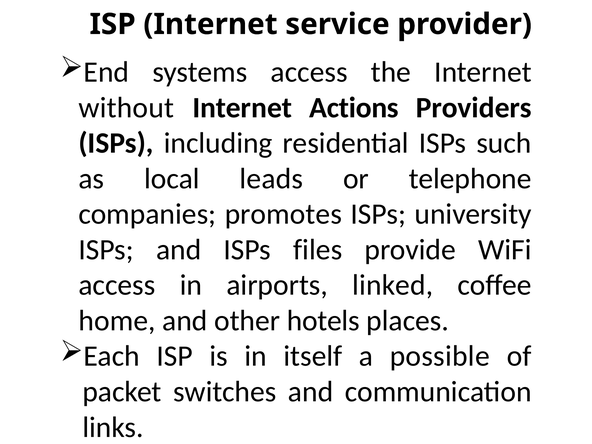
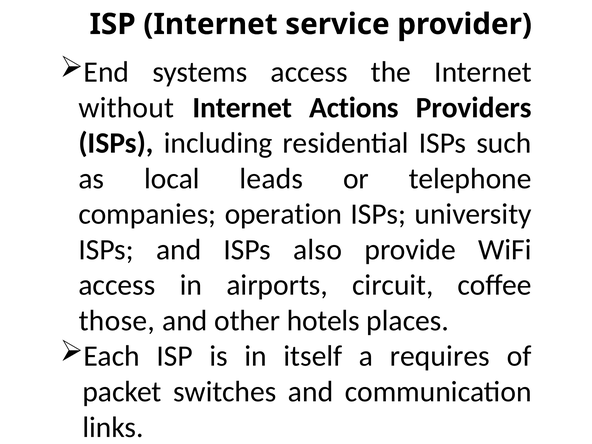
promotes: promotes -> operation
files: files -> also
linked: linked -> circuit
home: home -> those
possible: possible -> requires
